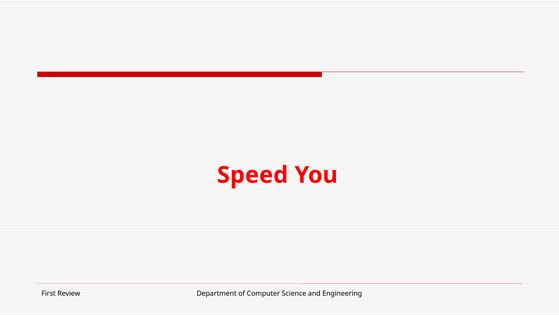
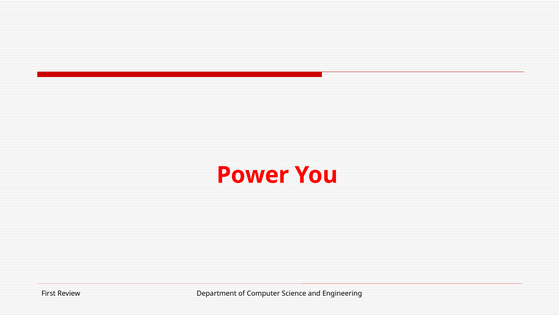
Speed: Speed -> Power
